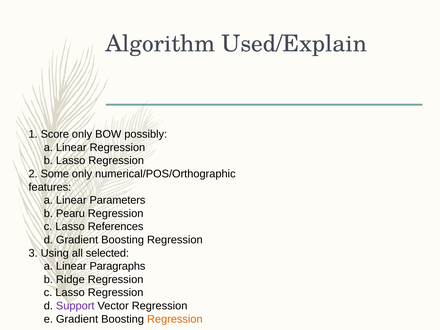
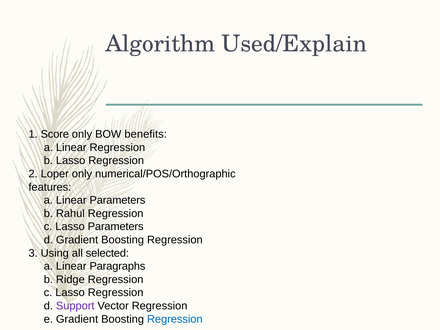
possibly: possibly -> benefits
Some: Some -> Loper
Pearu: Pearu -> Rahul
Lasso References: References -> Parameters
Regression at (175, 319) colour: orange -> blue
